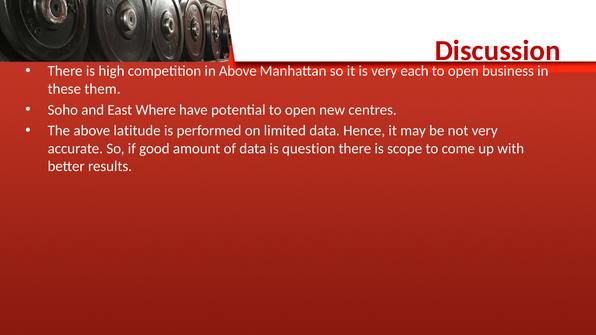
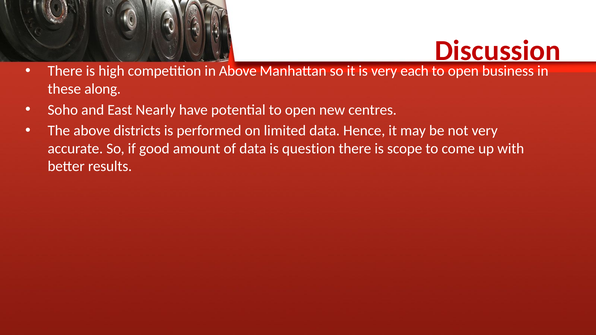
them: them -> along
Where: Where -> Nearly
latitude: latitude -> districts
